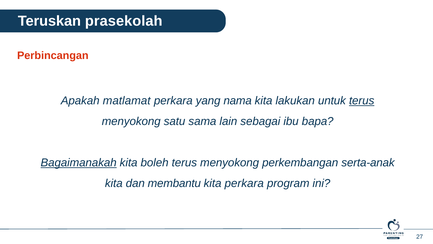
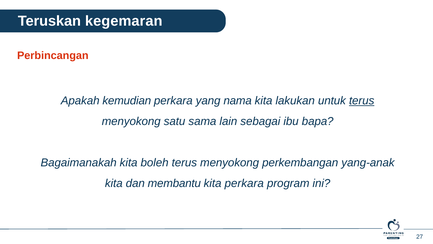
prasekolah: prasekolah -> kegemaran
matlamat: matlamat -> kemudian
Bagaimanakah underline: present -> none
serta-anak: serta-anak -> yang-anak
